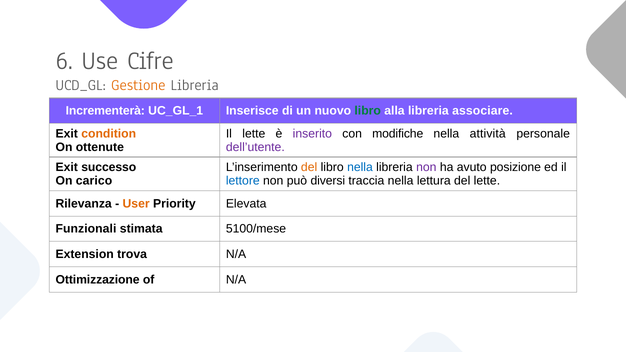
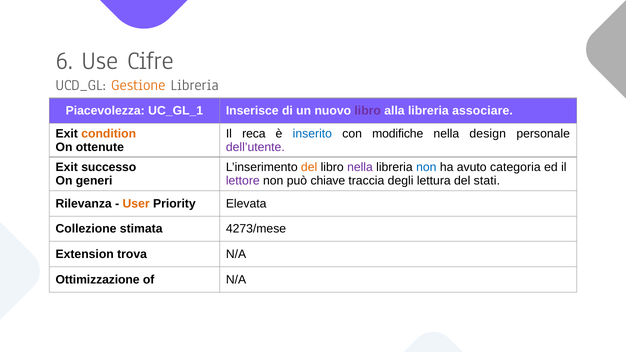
Incrementerà: Incrementerà -> Piacevolezza
libro at (368, 111) colour: green -> purple
Il lette: lette -> reca
inserito colour: purple -> blue
attività: attività -> design
nella at (360, 167) colour: blue -> purple
non at (426, 167) colour: purple -> blue
posizione: posizione -> categoria
carico: carico -> generi
lettore colour: blue -> purple
diversi: diversi -> chiave
traccia nella: nella -> degli
del lette: lette -> stati
Funzionali: Funzionali -> Collezione
5100/mese: 5100/mese -> 4273/mese
